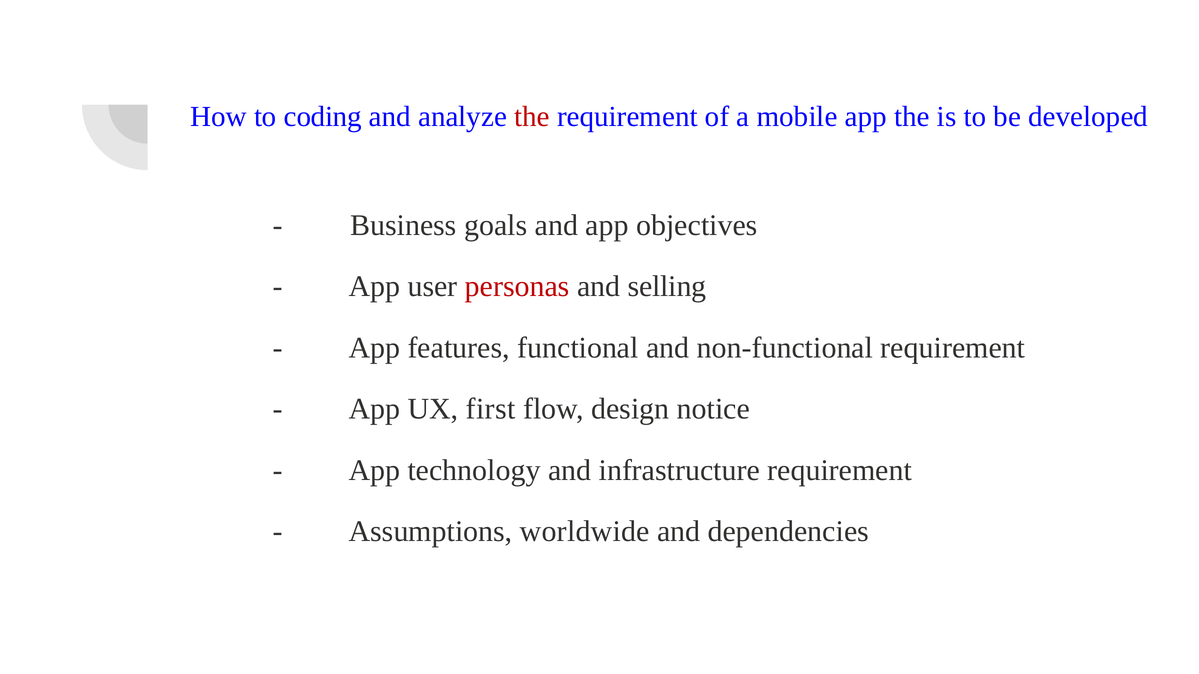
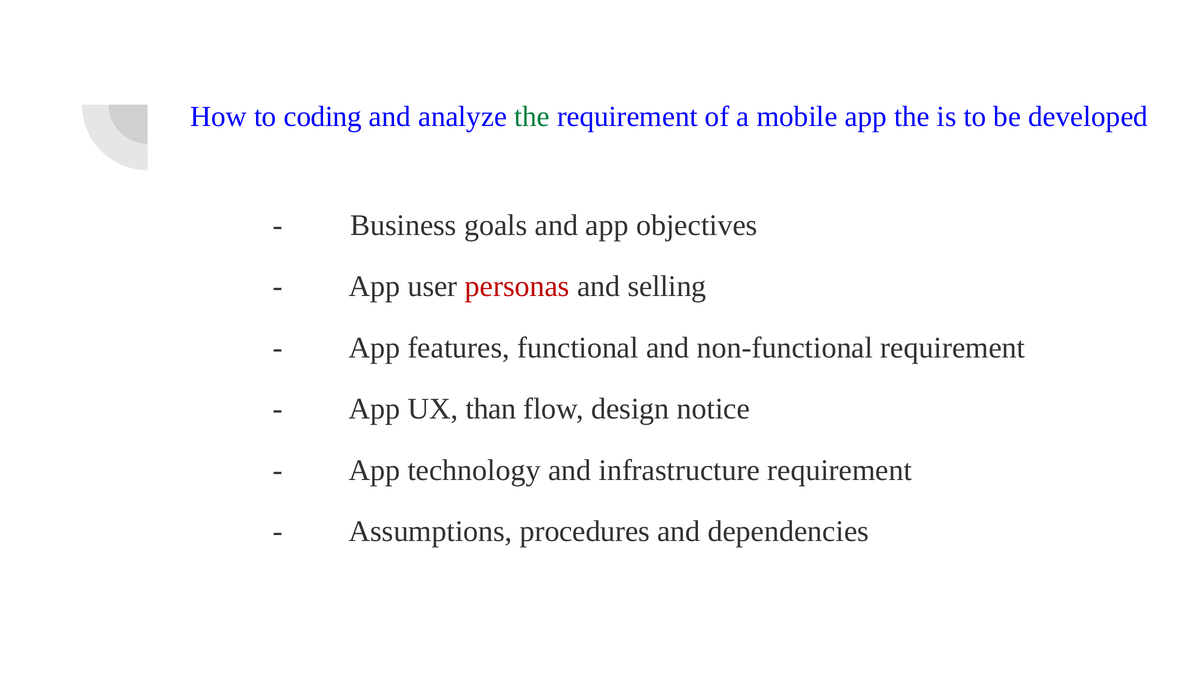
the at (532, 117) colour: red -> green
first: first -> than
worldwide: worldwide -> procedures
